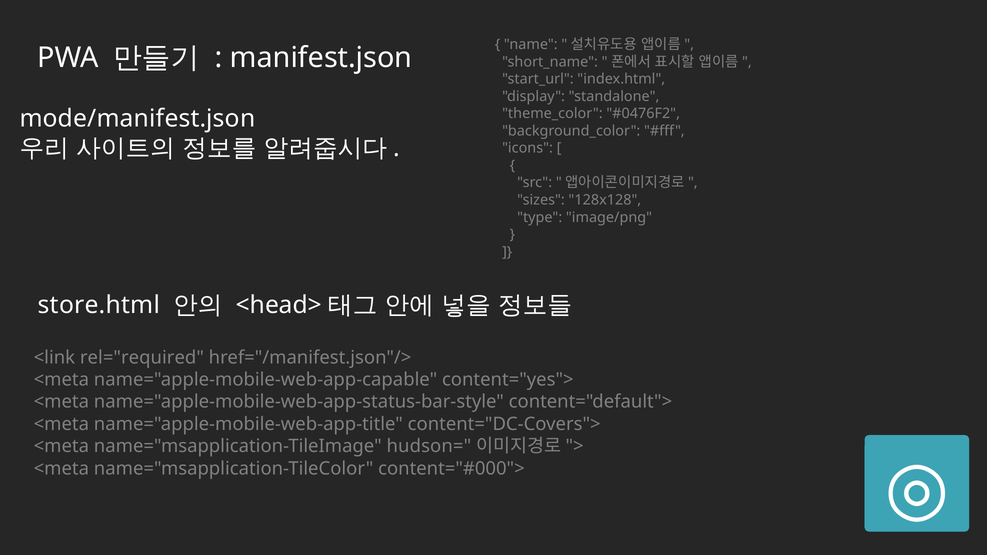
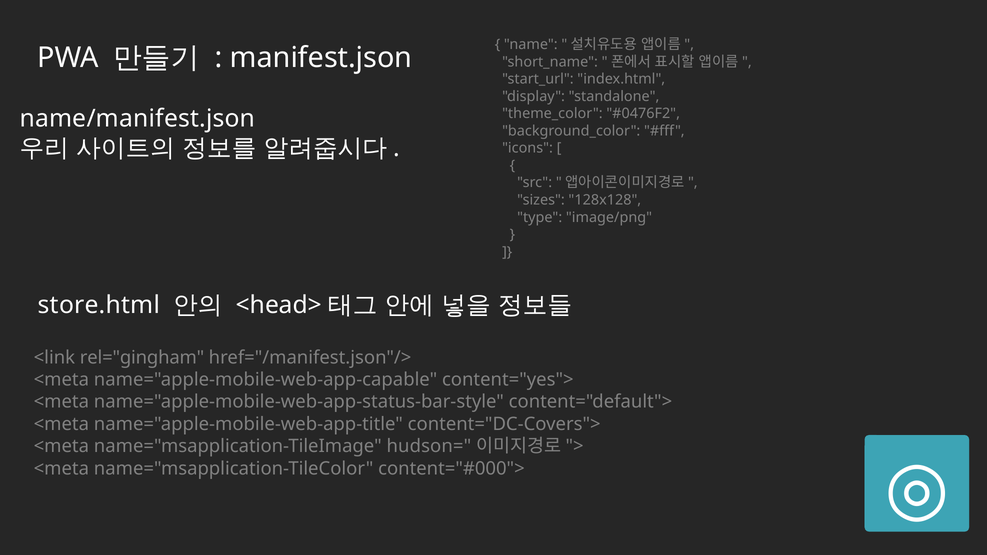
mode/manifest.json: mode/manifest.json -> name/manifest.json
rel="required: rel="required -> rel="gingham
